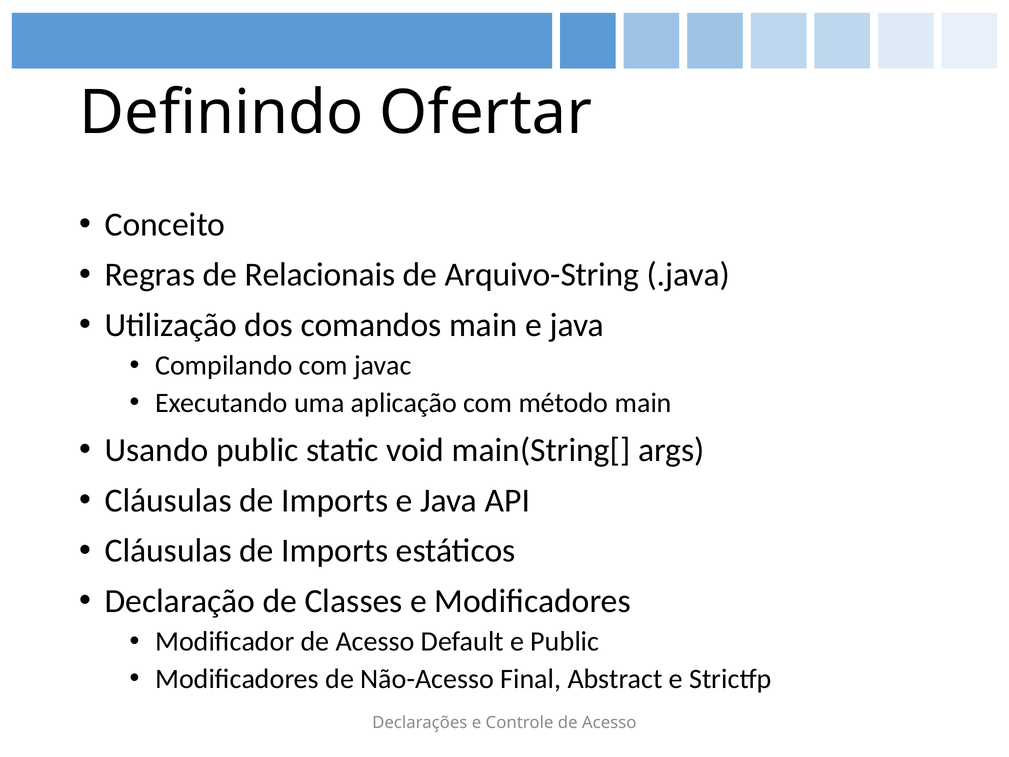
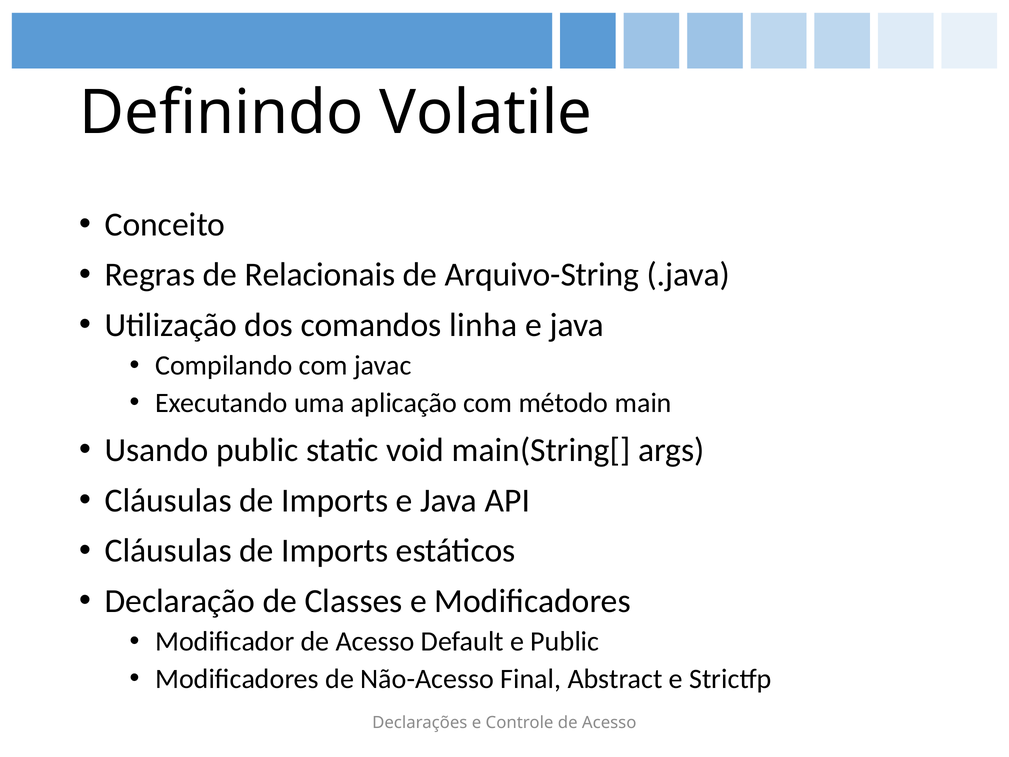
Ofertar: Ofertar -> Volatile
comandos main: main -> linha
